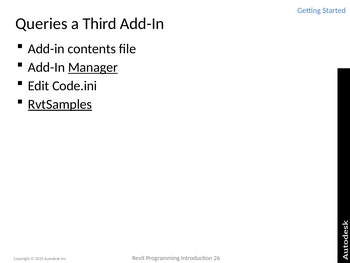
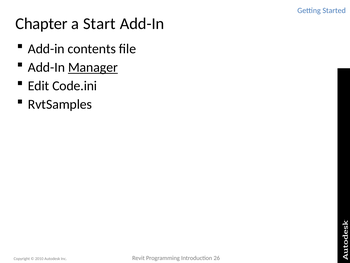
Queries: Queries -> Chapter
Third: Third -> Start
RvtSamples underline: present -> none
